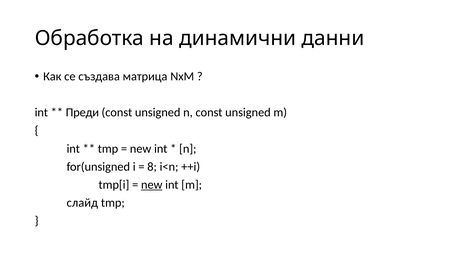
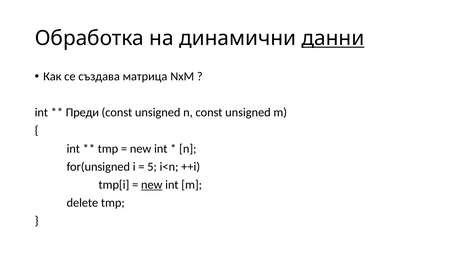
данни underline: none -> present
8: 8 -> 5
слайд: слайд -> delete
